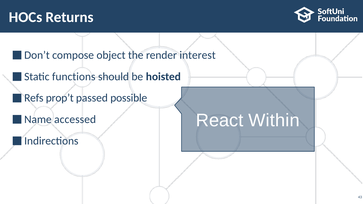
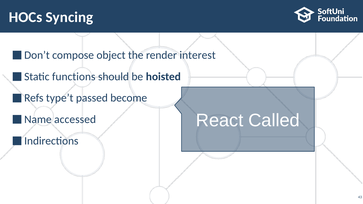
Returns: Returns -> Syncing
prop’t: prop’t -> type’t
possible: possible -> become
Within: Within -> Called
